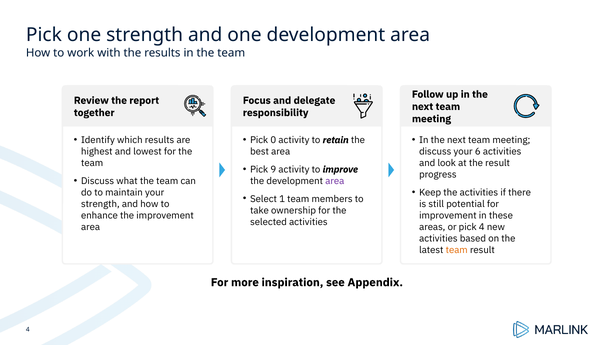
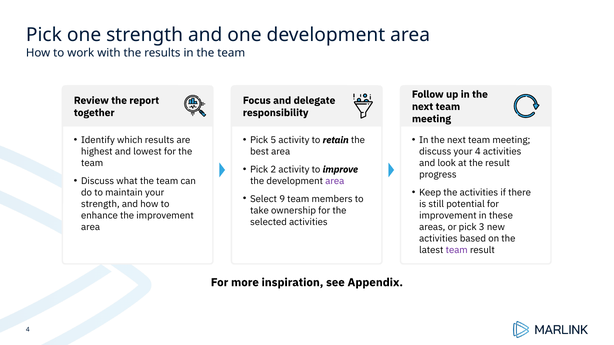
0: 0 -> 5
your 6: 6 -> 4
9: 9 -> 2
1: 1 -> 9
pick 4: 4 -> 3
team at (457, 250) colour: orange -> purple
